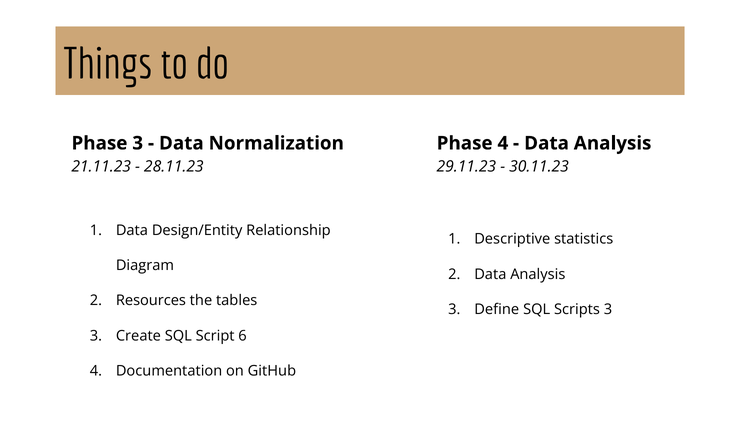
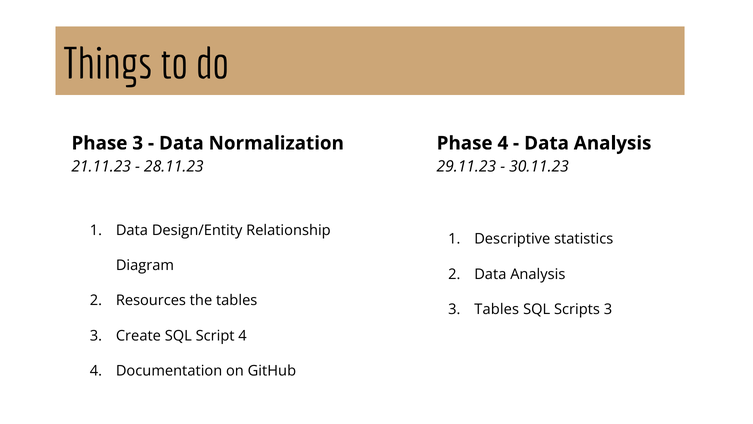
3 Define: Define -> Tables
Script 6: 6 -> 4
